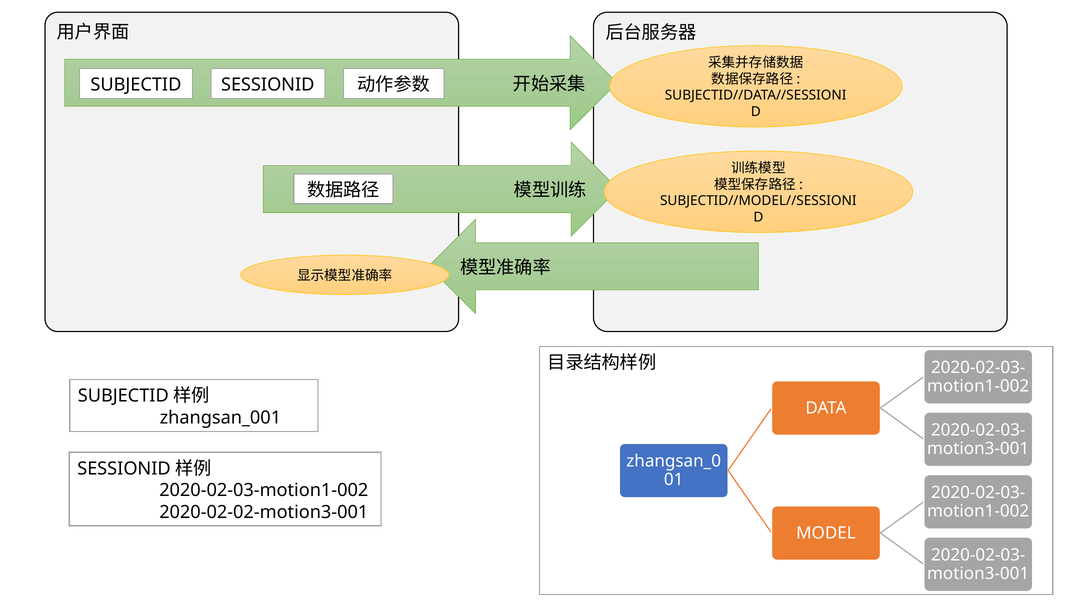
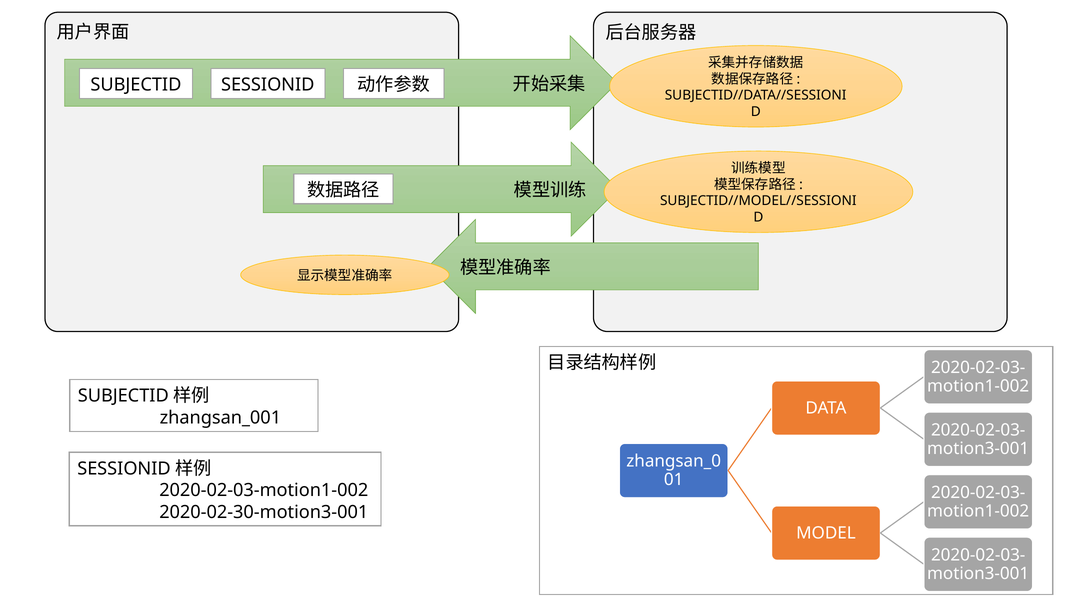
2020-02-02-motion3-001: 2020-02-02-motion3-001 -> 2020-02-30-motion3-001
